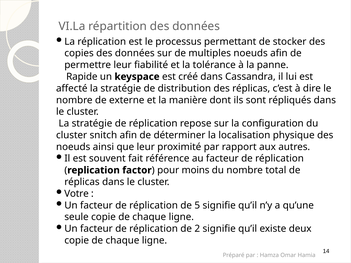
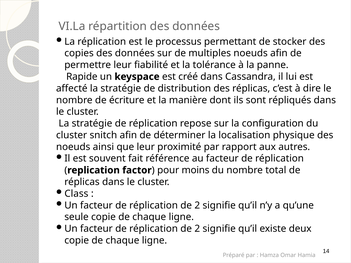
externe: externe -> écriture
Votre: Votre -> Class
5 at (197, 205): 5 -> 2
